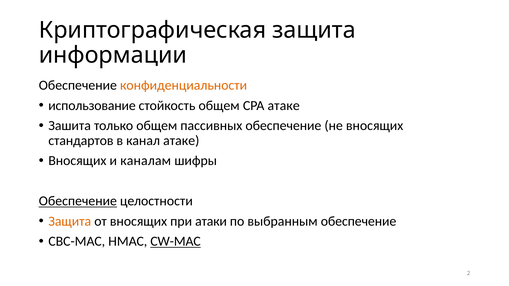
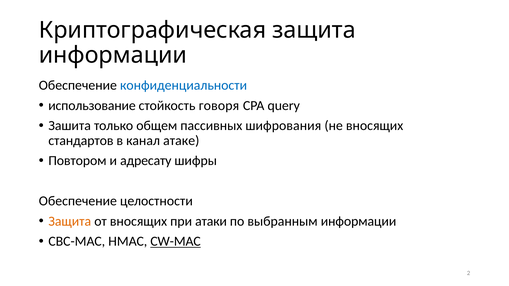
конфиденциальности colour: orange -> blue
стойкость общем: общем -> говоря
CPA атаке: атаке -> query
пассивных обеспечение: обеспечение -> шифрования
Вносящих at (77, 161): Вносящих -> Повтором
каналам: каналам -> адресату
Обеспечение at (78, 201) underline: present -> none
выбранным обеспечение: обеспечение -> информации
